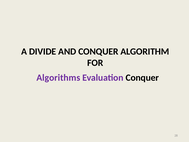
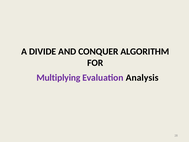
Algorithms: Algorithms -> Multiplying
Evaluation Conquer: Conquer -> Analysis
